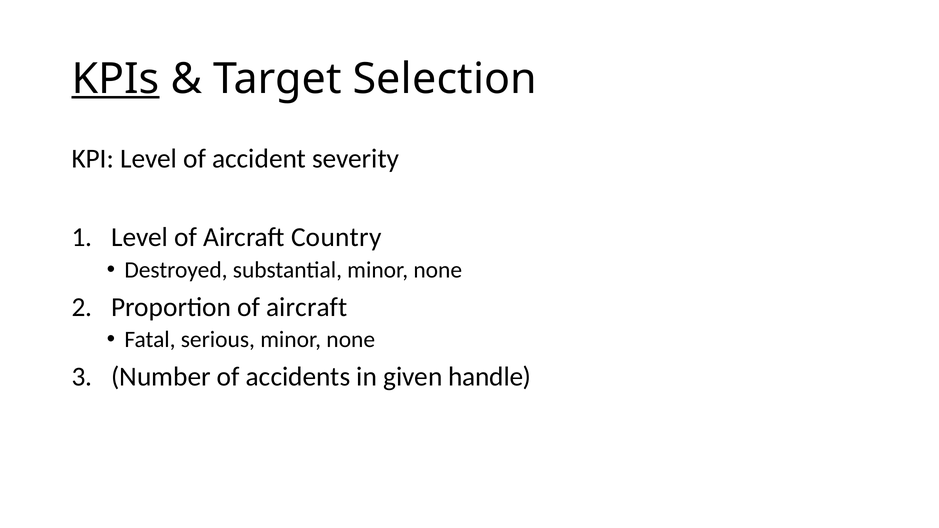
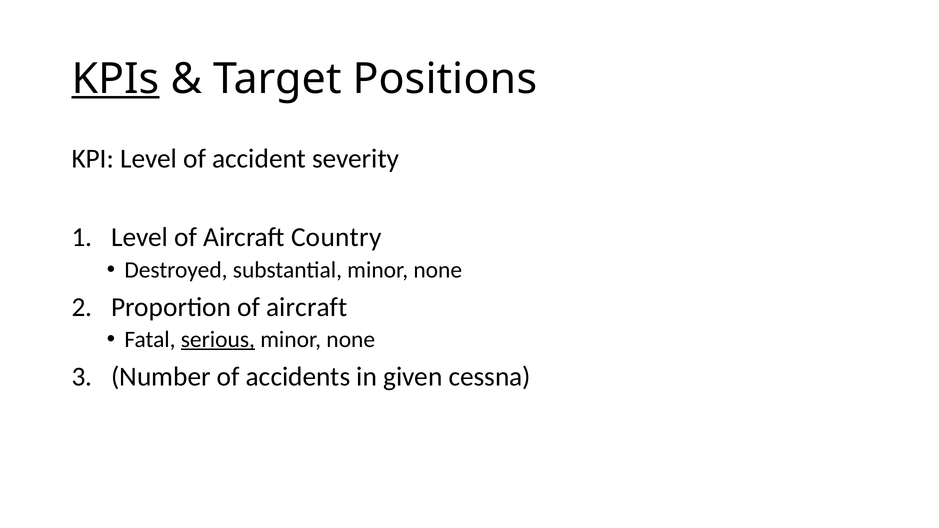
Selection: Selection -> Positions
serious underline: none -> present
handle: handle -> cessna
